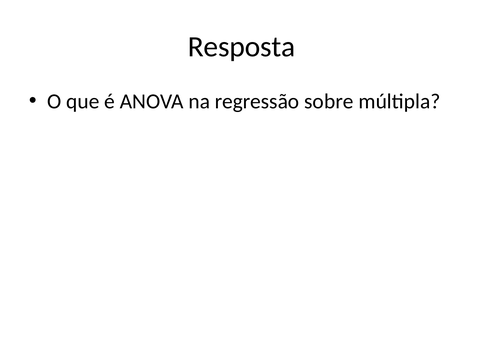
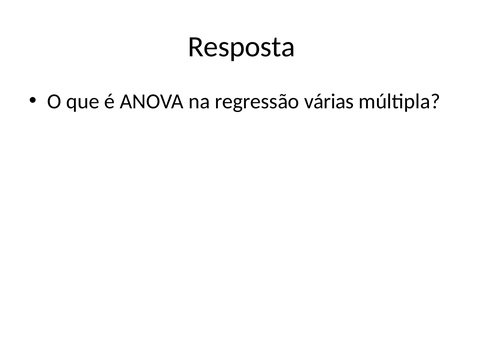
sobre: sobre -> várias
